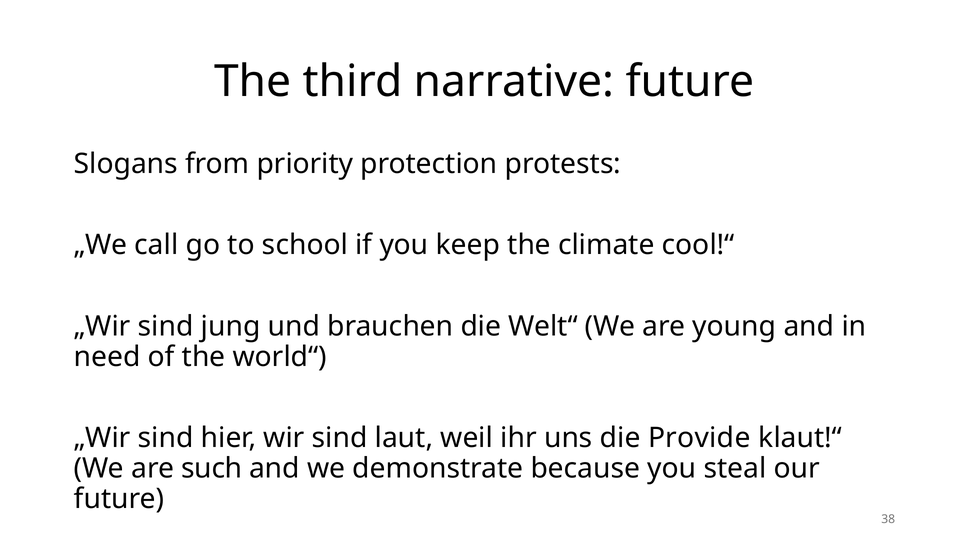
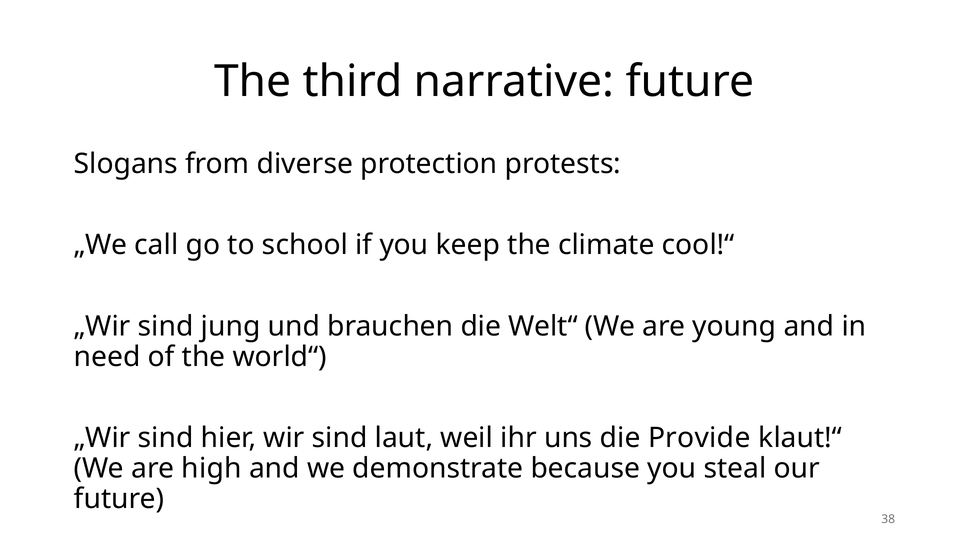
priority: priority -> diverse
such: such -> high
